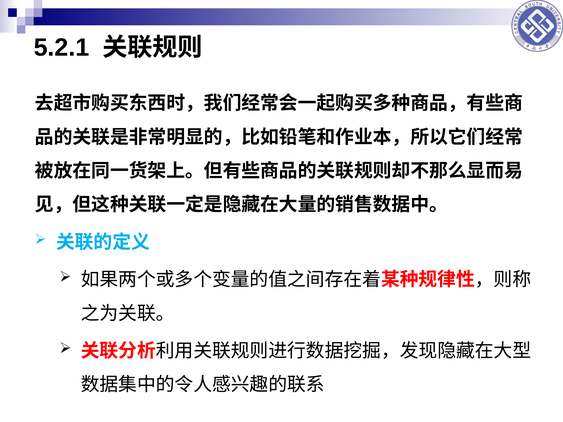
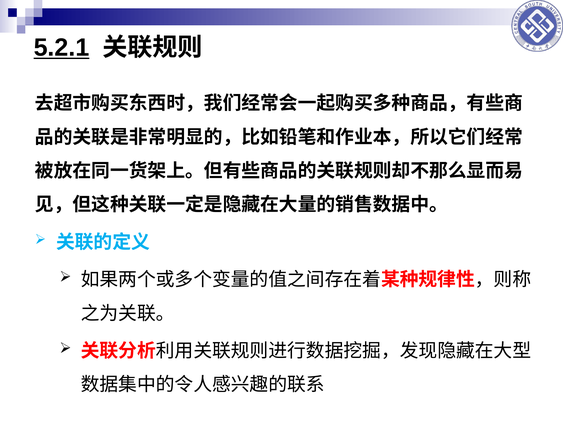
5.2.1 underline: none -> present
